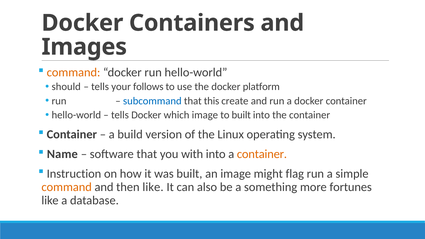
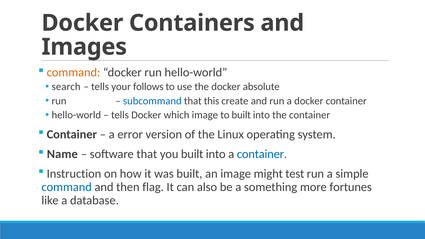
should: should -> search
platform: platform -> absolute
build: build -> error
you with: with -> built
container at (262, 154) colour: orange -> blue
flag: flag -> test
command at (67, 187) colour: orange -> blue
then like: like -> flag
